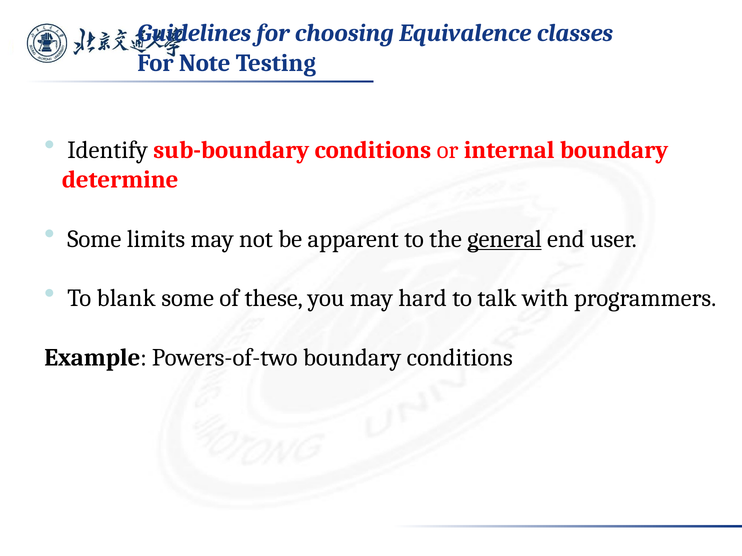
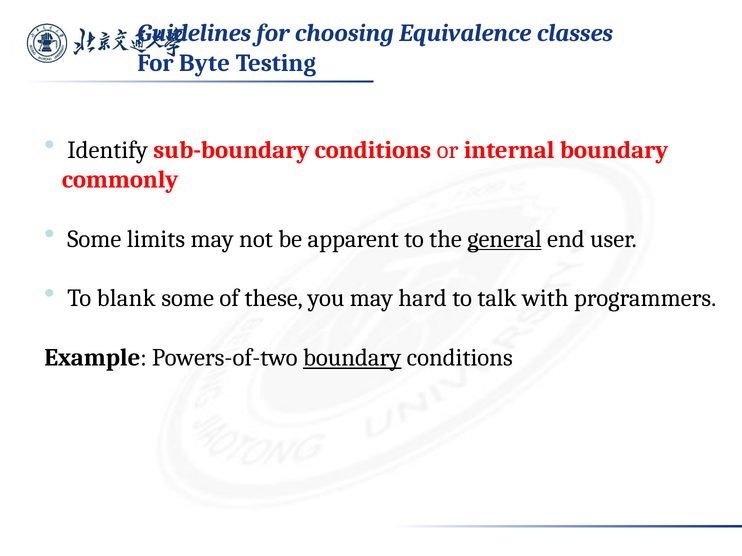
Note: Note -> Byte
determine: determine -> commonly
boundary at (352, 358) underline: none -> present
